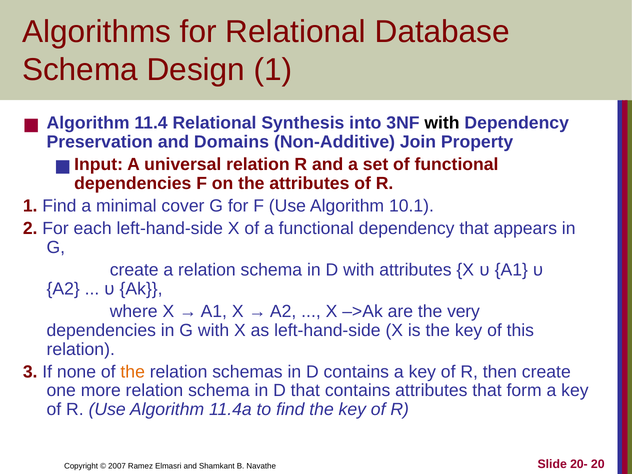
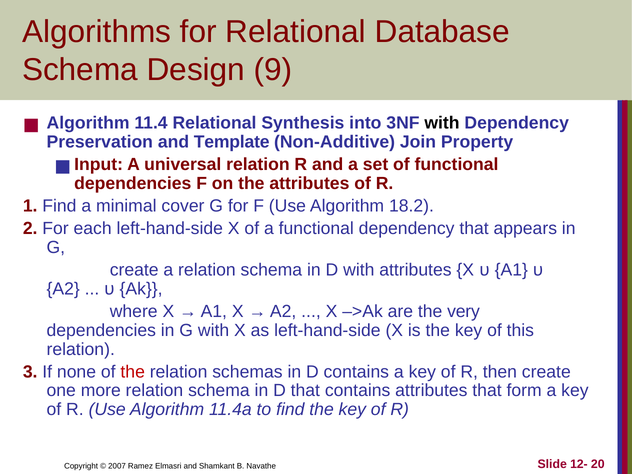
Design 1: 1 -> 9
Domains: Domains -> Template
10.1: 10.1 -> 18.2
the at (133, 372) colour: orange -> red
20-: 20- -> 12-
